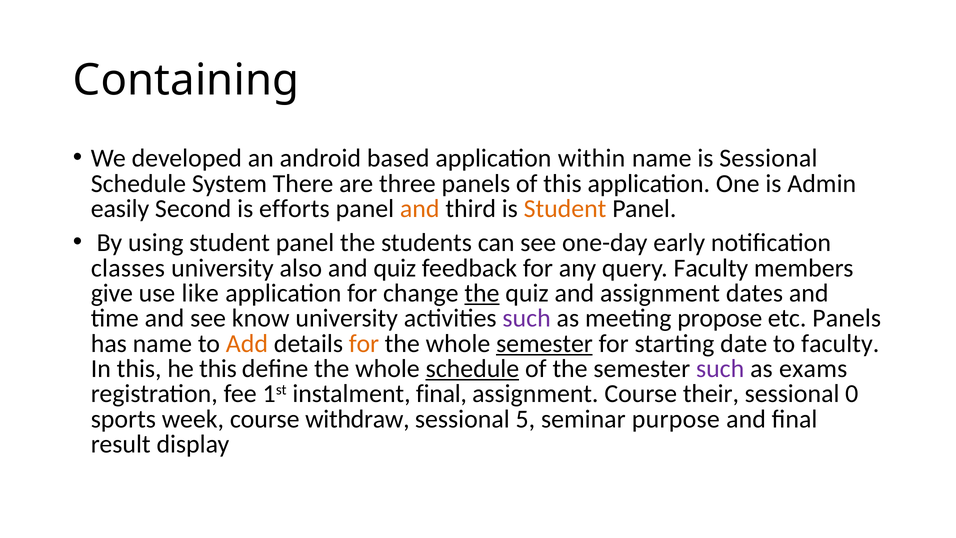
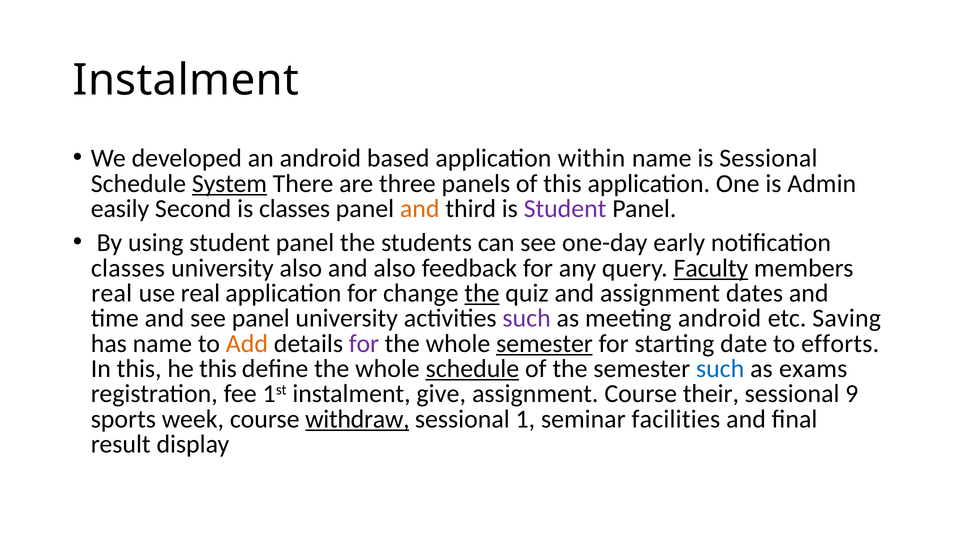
Containing at (186, 80): Containing -> Instalment
System underline: none -> present
is efforts: efforts -> classes
Student at (565, 209) colour: orange -> purple
and quiz: quiz -> also
Faculty at (711, 268) underline: none -> present
give at (112, 293): give -> real
use like: like -> real
see know: know -> panel
meeting propose: propose -> android
etc Panels: Panels -> Saving
for at (364, 343) colour: orange -> purple
to faculty: faculty -> efforts
such at (720, 368) colour: purple -> blue
instalment final: final -> give
0: 0 -> 9
withdraw underline: none -> present
5: 5 -> 1
purpose: purpose -> facilities
